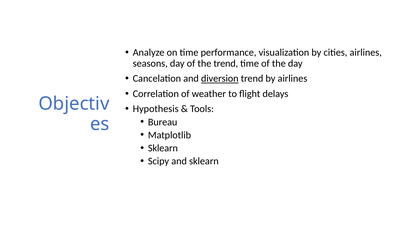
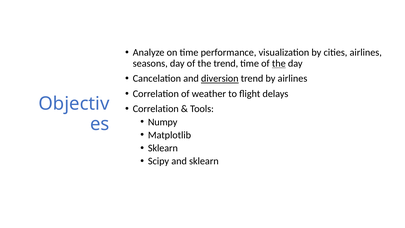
the at (279, 63) underline: none -> present
Hypothesis at (156, 109): Hypothesis -> Correlation
Bureau: Bureau -> Numpy
